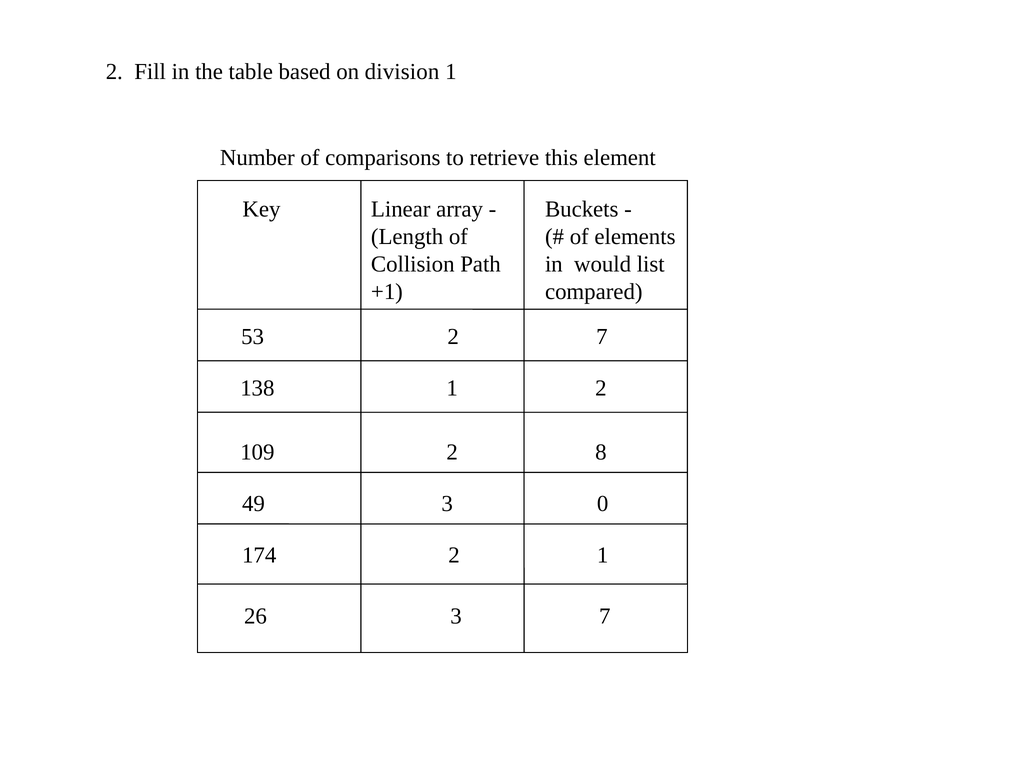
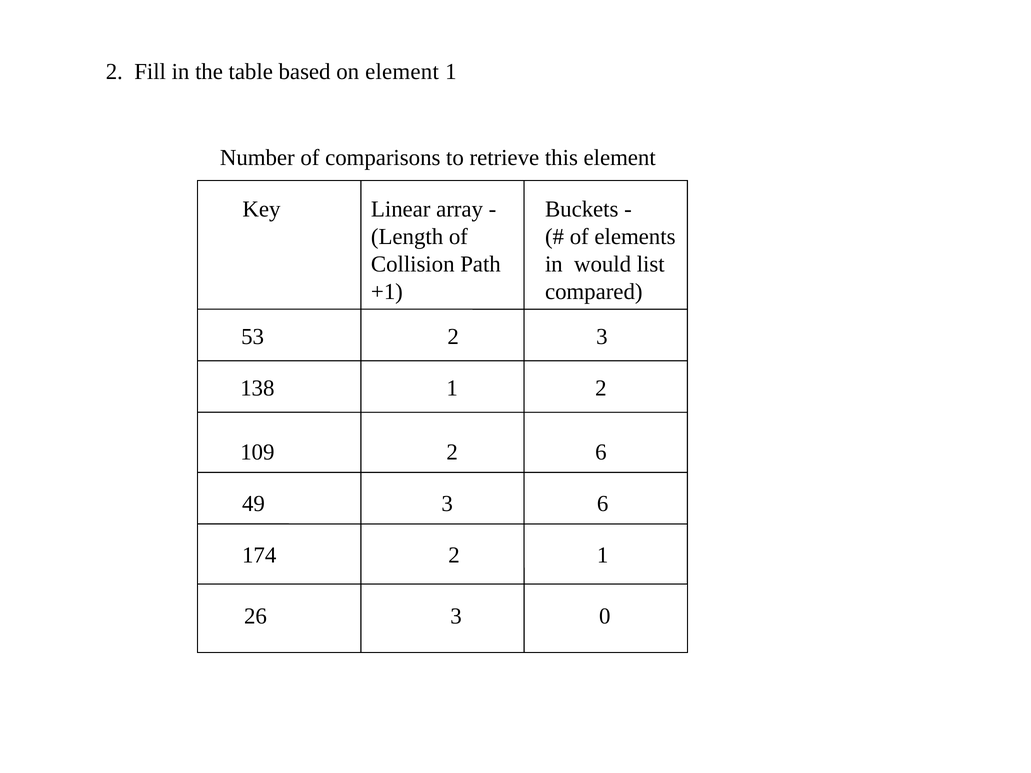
on division: division -> element
2 7: 7 -> 3
2 8: 8 -> 6
3 0: 0 -> 6
3 7: 7 -> 0
